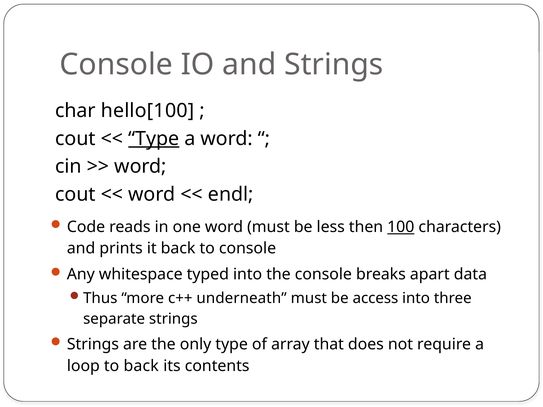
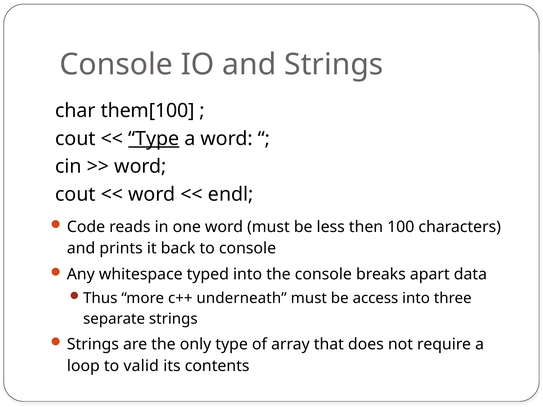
hello[100: hello[100 -> them[100
100 underline: present -> none
to back: back -> valid
